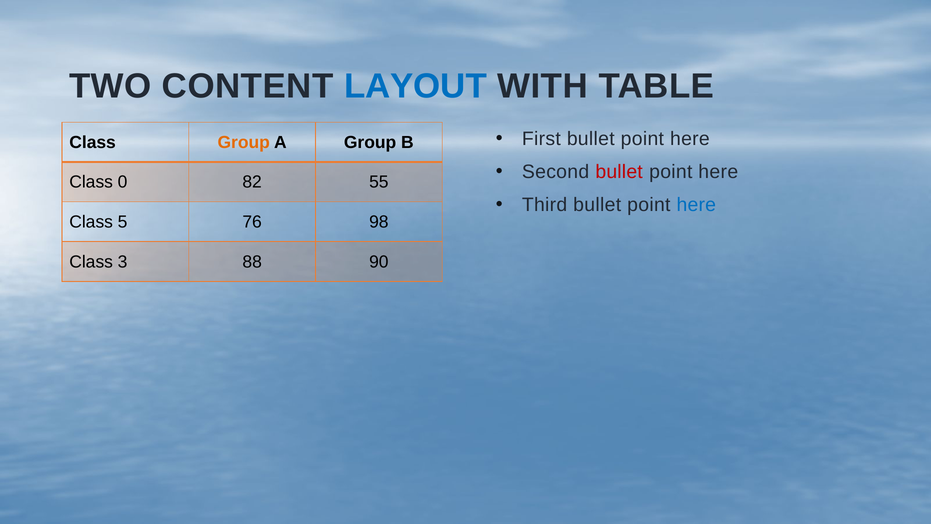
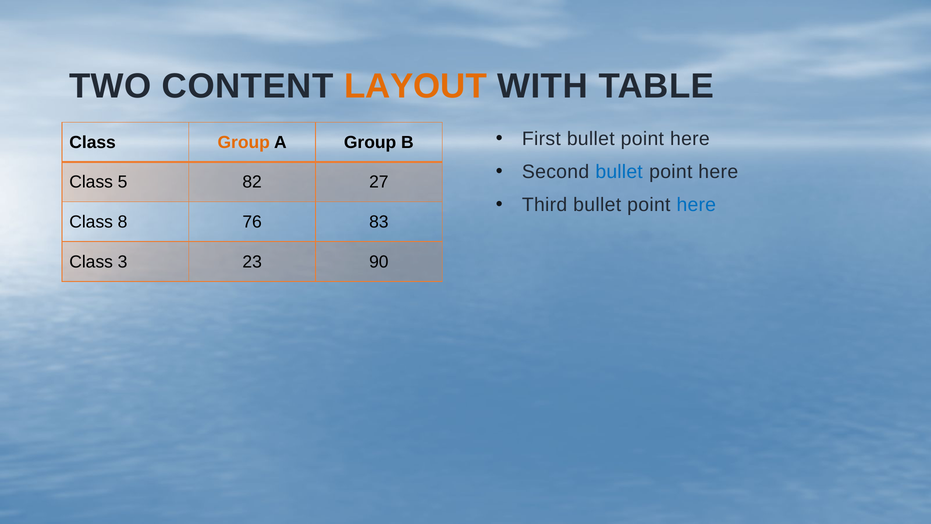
LAYOUT colour: blue -> orange
bullet at (619, 172) colour: red -> blue
0: 0 -> 5
55: 55 -> 27
5: 5 -> 8
98: 98 -> 83
88: 88 -> 23
